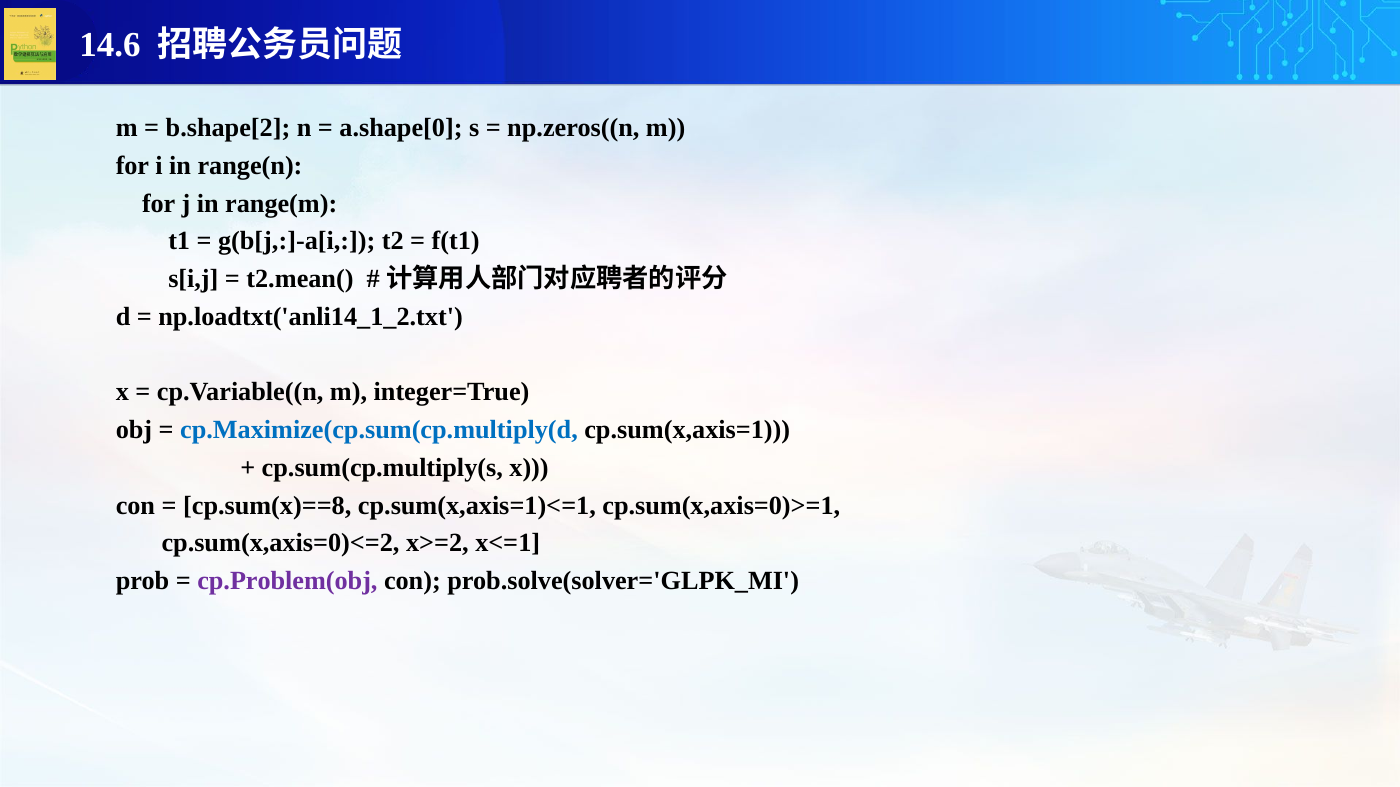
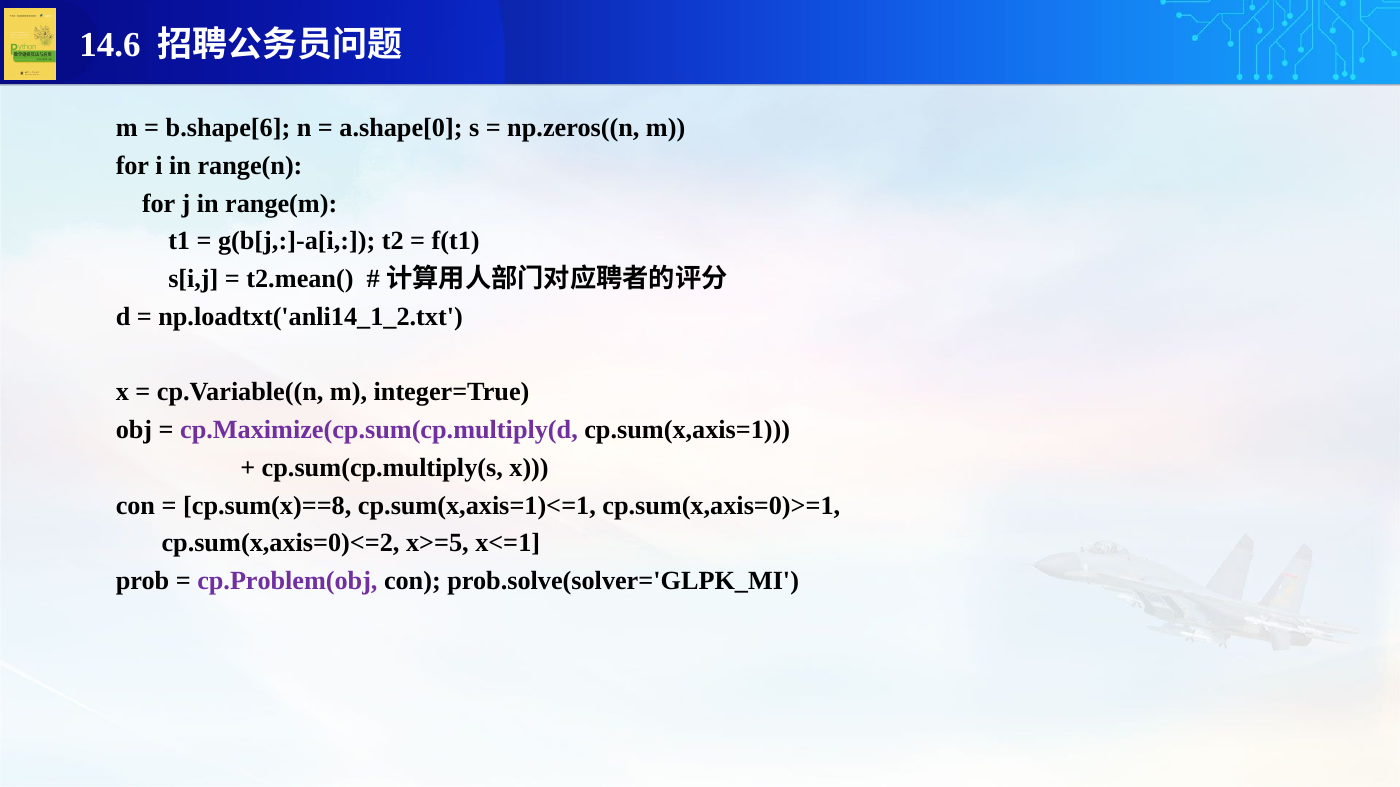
b.shape[2: b.shape[2 -> b.shape[6
cp.Maximize(cp.sum(cp.multiply(d colour: blue -> purple
x>=2: x>=2 -> x>=5
